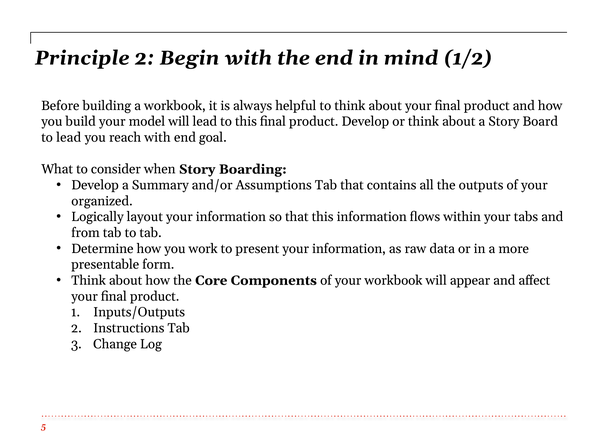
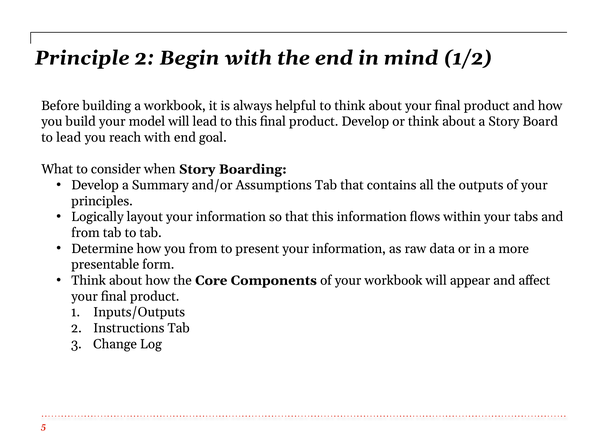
organized: organized -> principles
you work: work -> from
